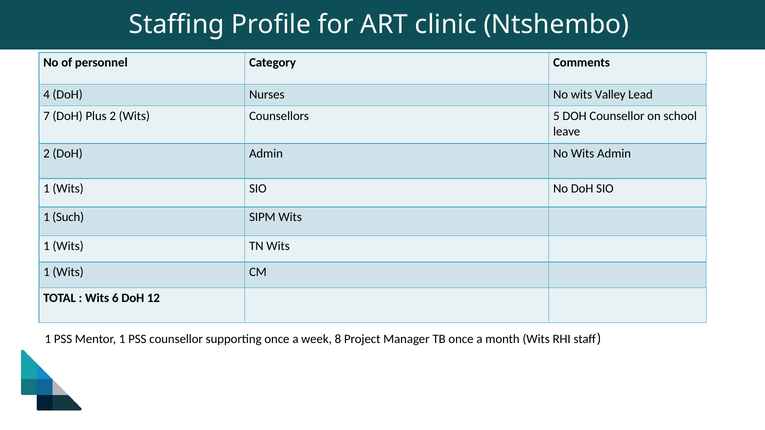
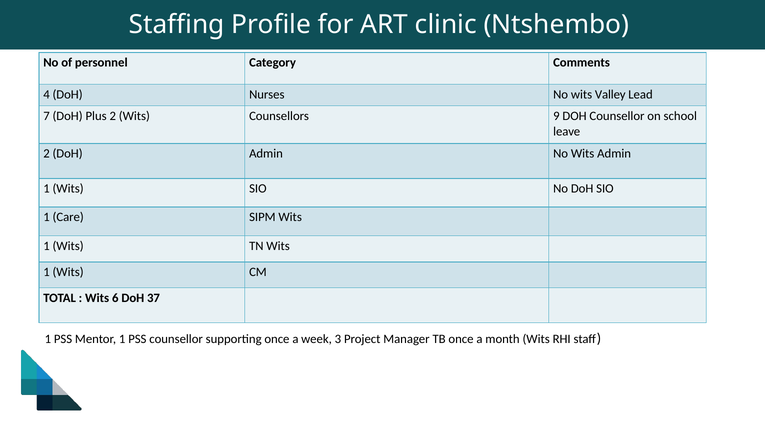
5: 5 -> 9
Such: Such -> Care
12: 12 -> 37
8: 8 -> 3
